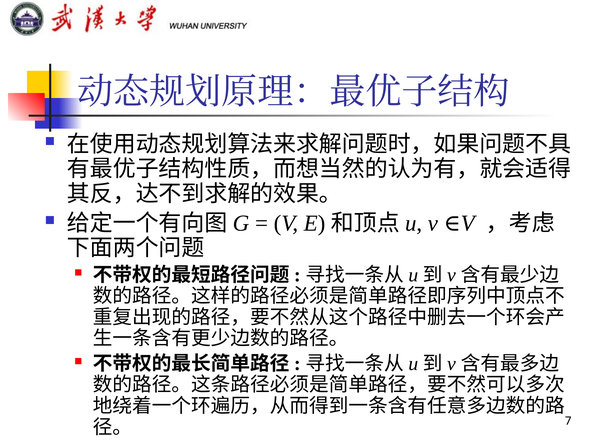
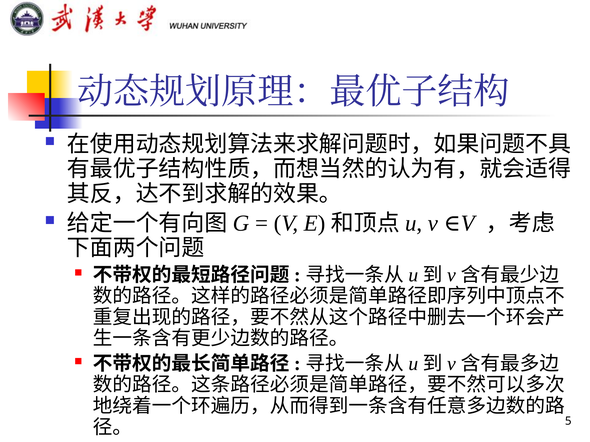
7: 7 -> 5
